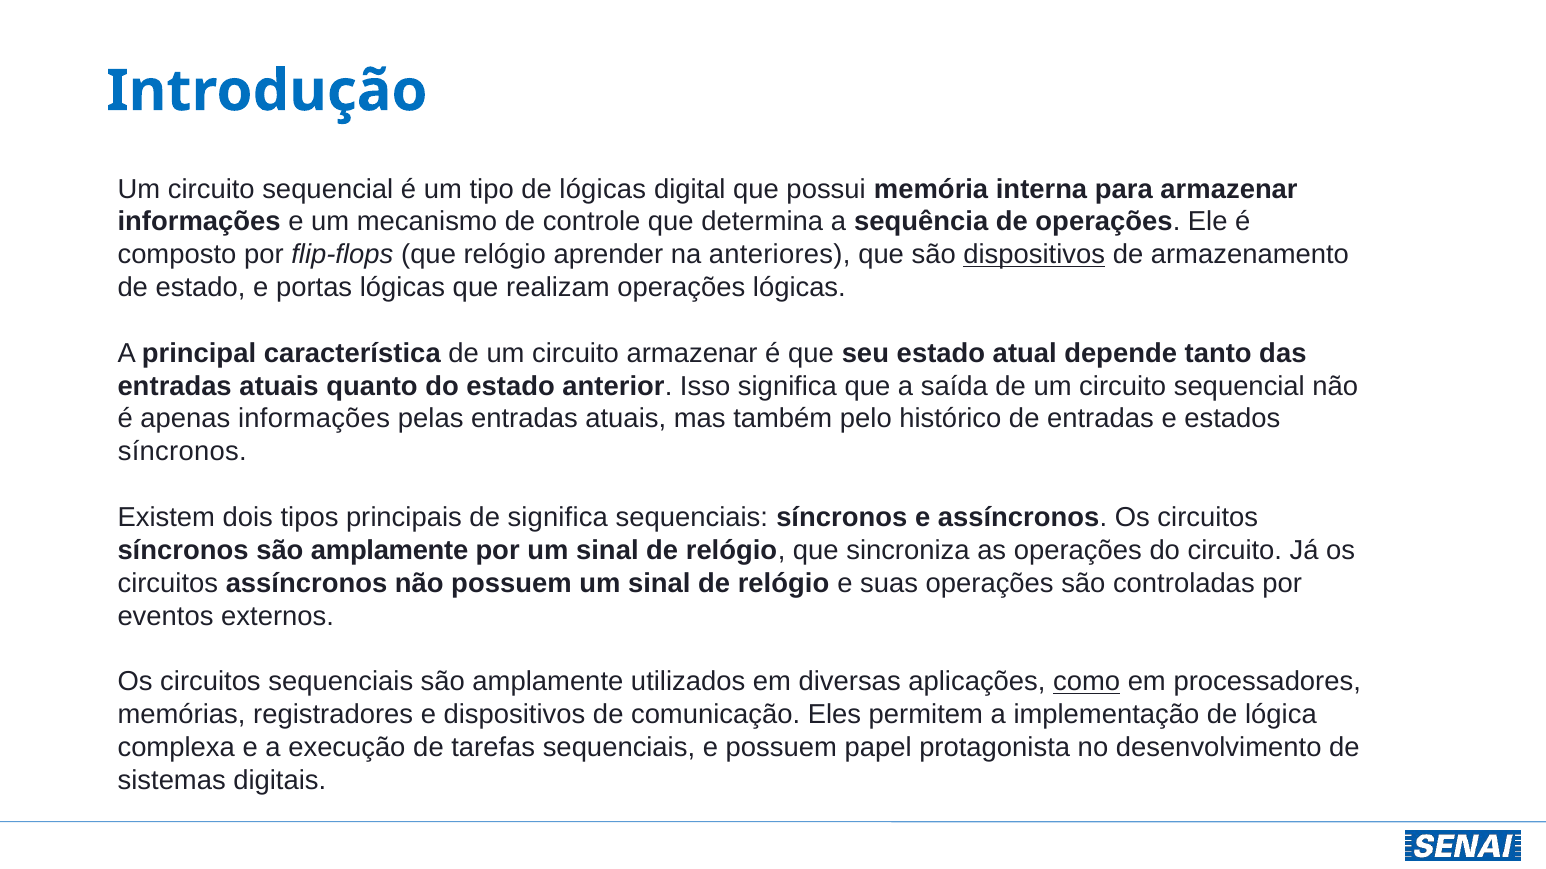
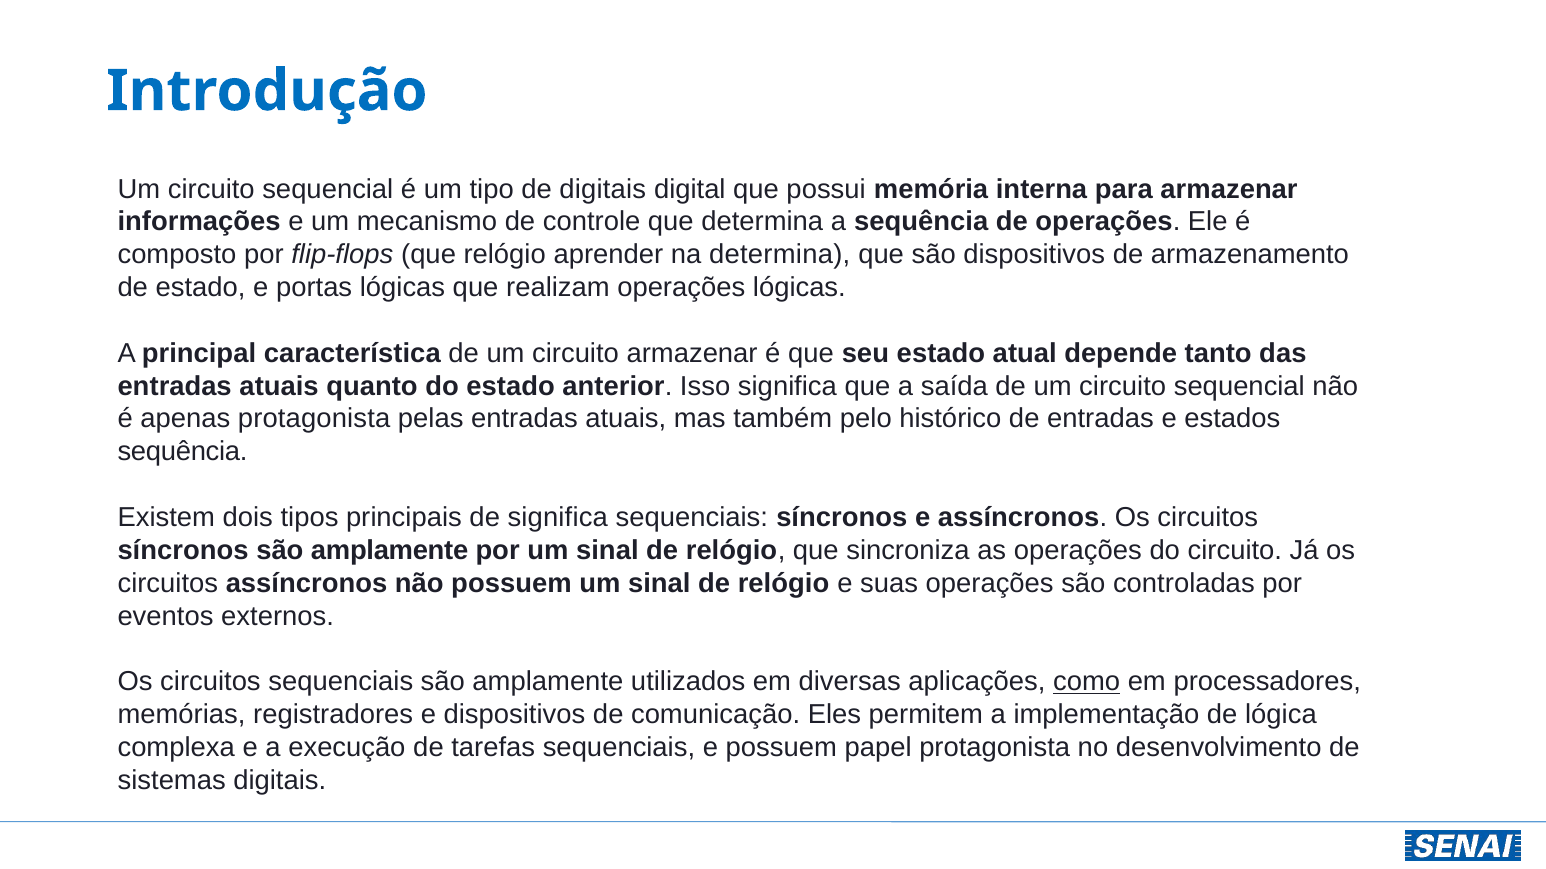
de lógicas: lógicas -> digitais
na anteriores: anteriores -> determina
dispositivos at (1034, 255) underline: present -> none
apenas informações: informações -> protagonista
síncronos at (182, 452): síncronos -> sequência
